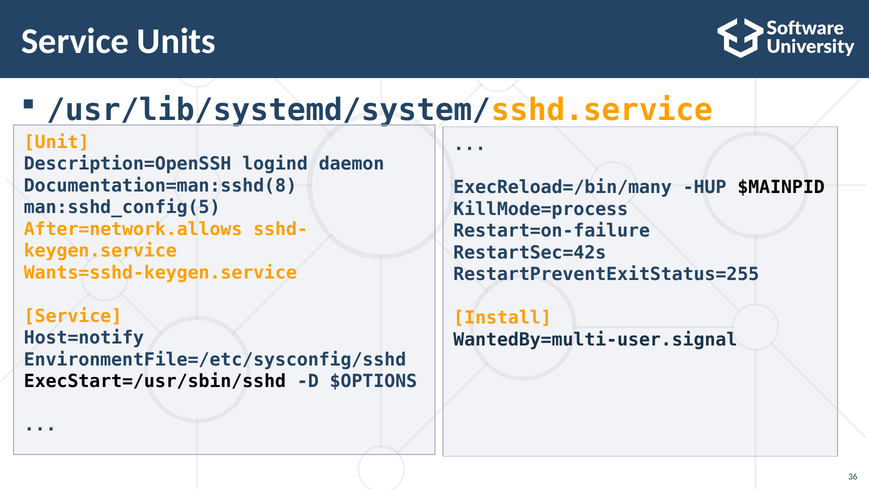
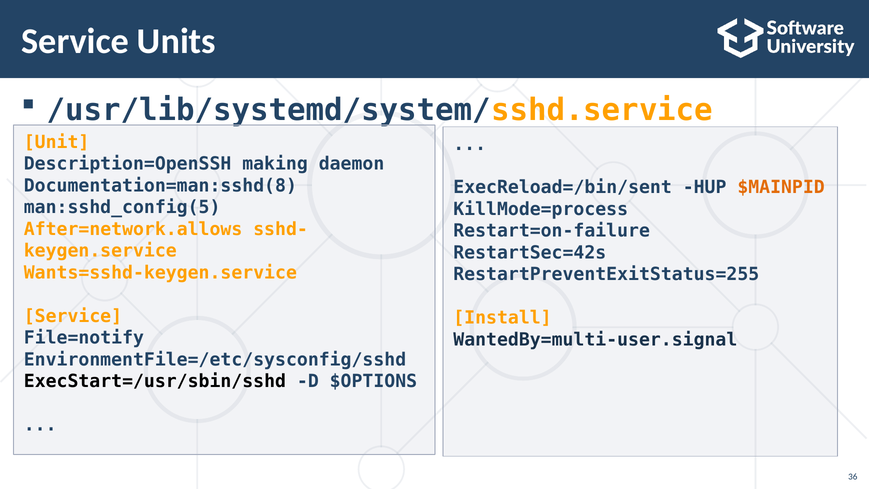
logind: logind -> making
ExecReload=/bin/many: ExecReload=/bin/many -> ExecReload=/bin/sent
$MAINPID colour: black -> orange
Host=notify: Host=notify -> File=notify
